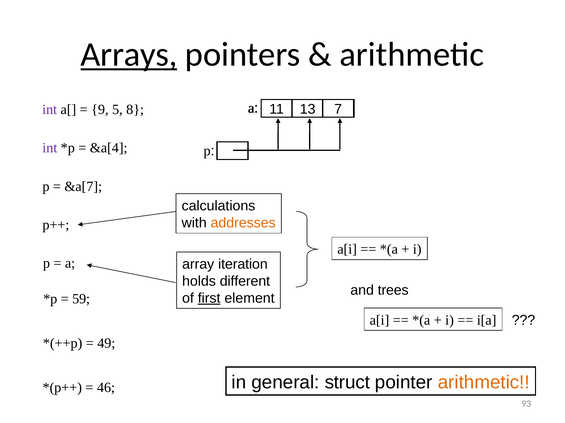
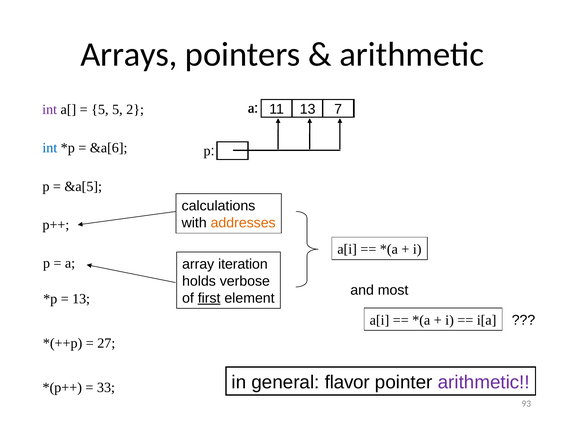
Arrays underline: present -> none
9 at (100, 110): 9 -> 5
8: 8 -> 2
int at (50, 148) colour: purple -> blue
&a[4: &a[4 -> &a[6
&a[7: &a[7 -> &a[5
different: different -> verbose
trees: trees -> most
59 at (81, 299): 59 -> 13
49: 49 -> 27
struct: struct -> flavor
arithmetic at (484, 383) colour: orange -> purple
46: 46 -> 33
